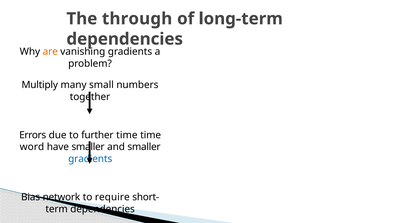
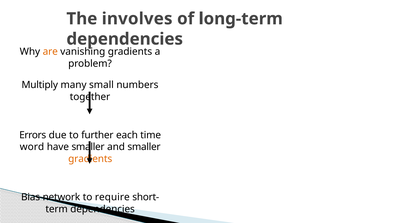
through: through -> involves
further time: time -> each
gradients at (90, 159) colour: blue -> orange
